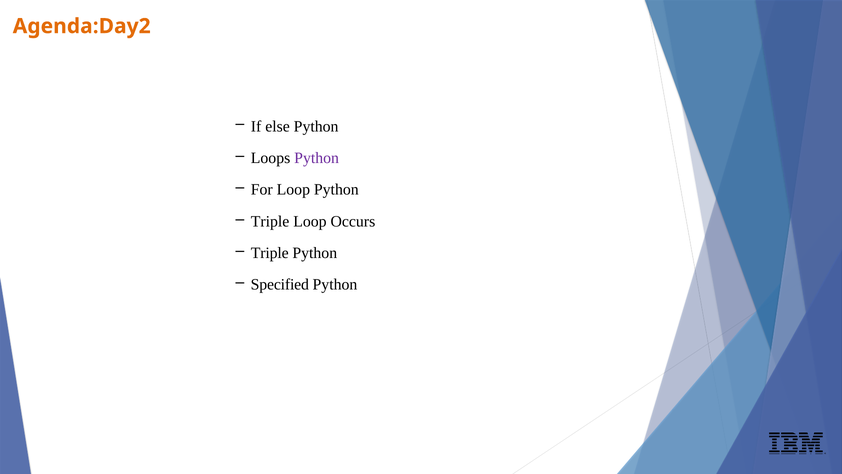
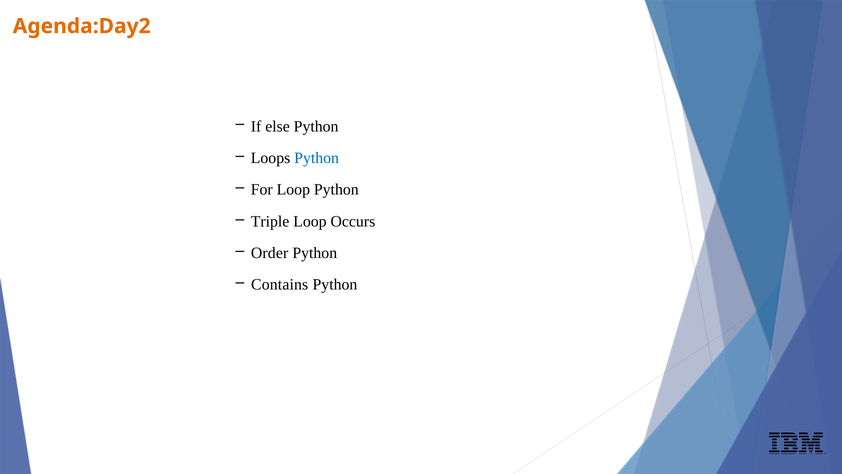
Python at (317, 158) colour: purple -> blue
Triple at (270, 253): Triple -> Order
Specified: Specified -> Contains
